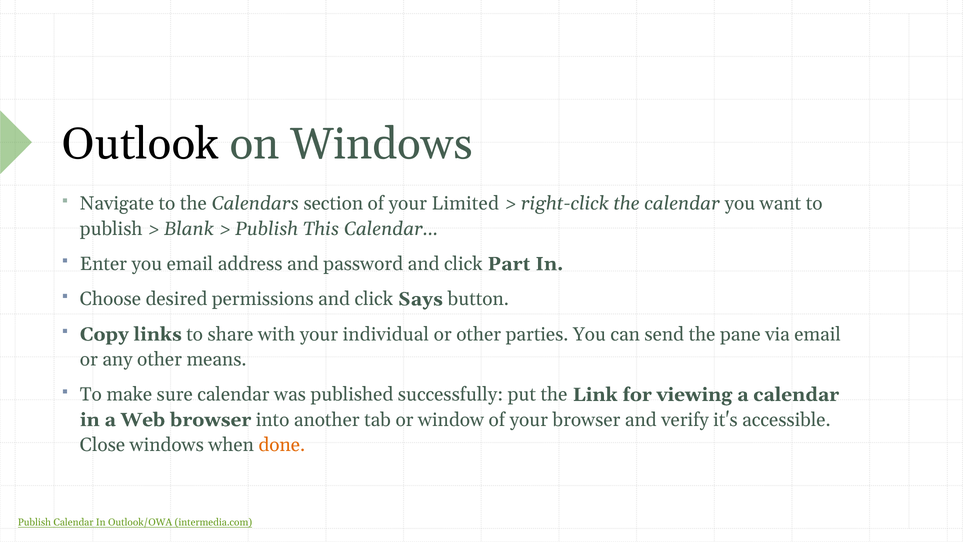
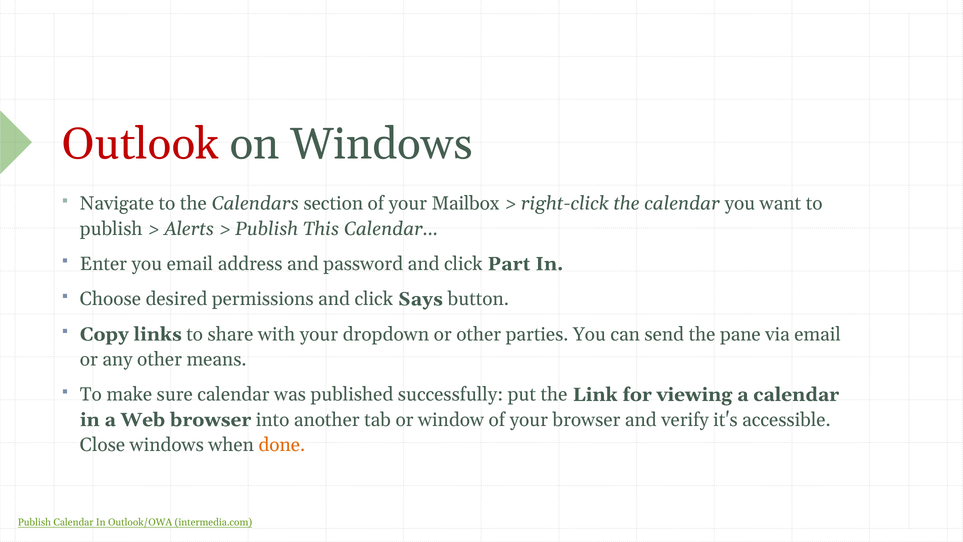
Outlook colour: black -> red
Limited: Limited -> Mailbox
Blank: Blank -> Alerts
individual: individual -> dropdown
